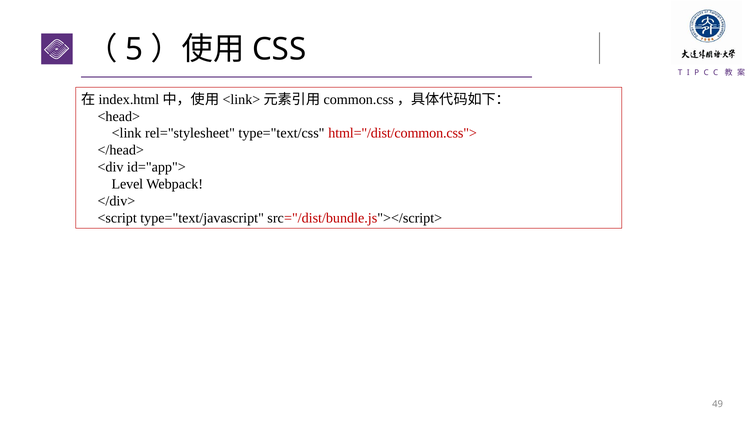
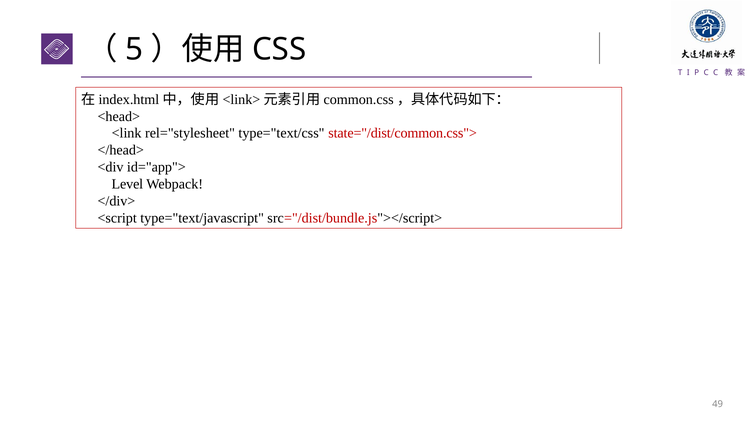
html="/dist/common.css">: html="/dist/common.css"> -> state="/dist/common.css">
